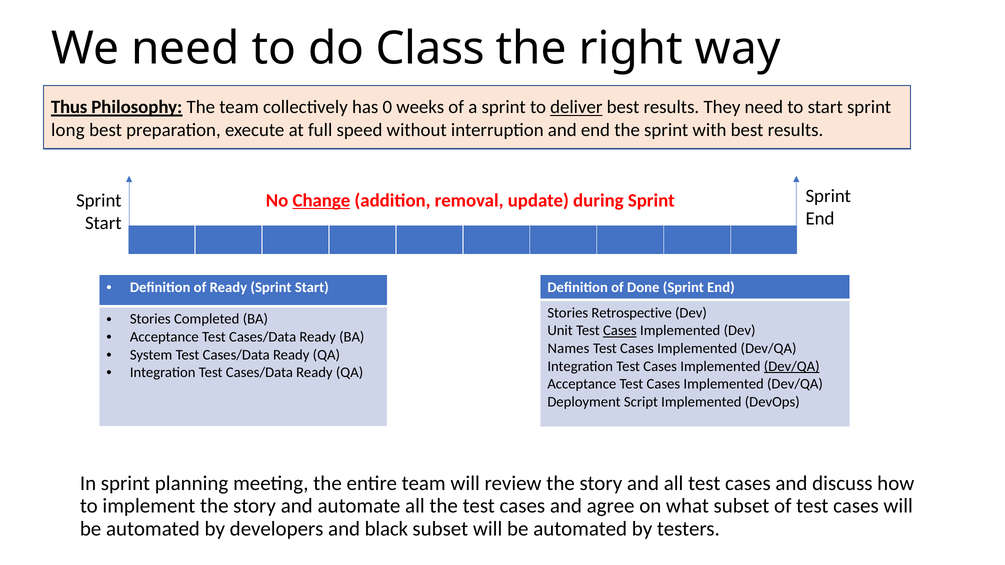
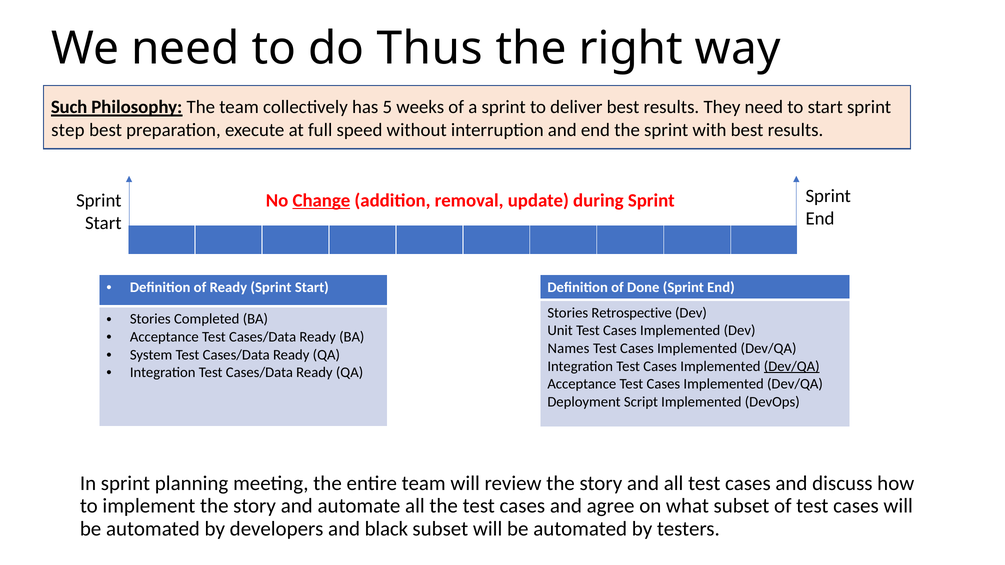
Class: Class -> Thus
Thus: Thus -> Such
0: 0 -> 5
deliver underline: present -> none
long: long -> step
Cases at (620, 331) underline: present -> none
